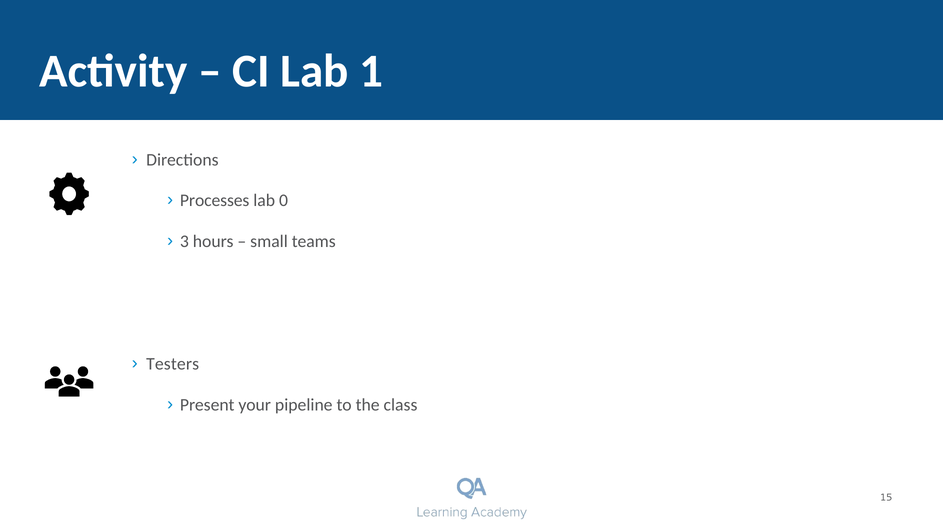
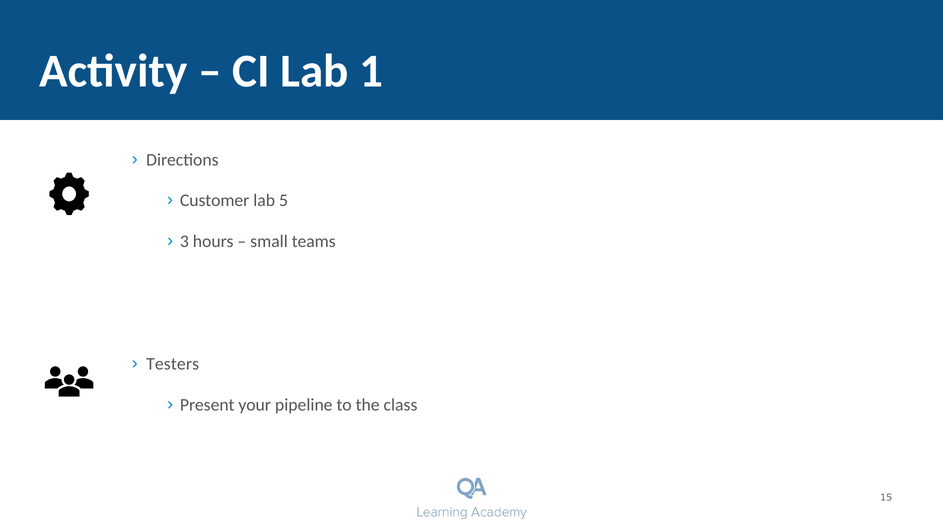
Processes: Processes -> Customer
0: 0 -> 5
